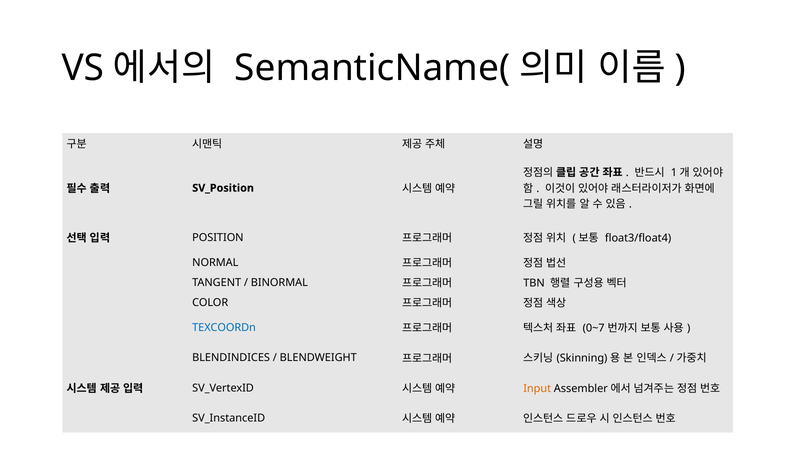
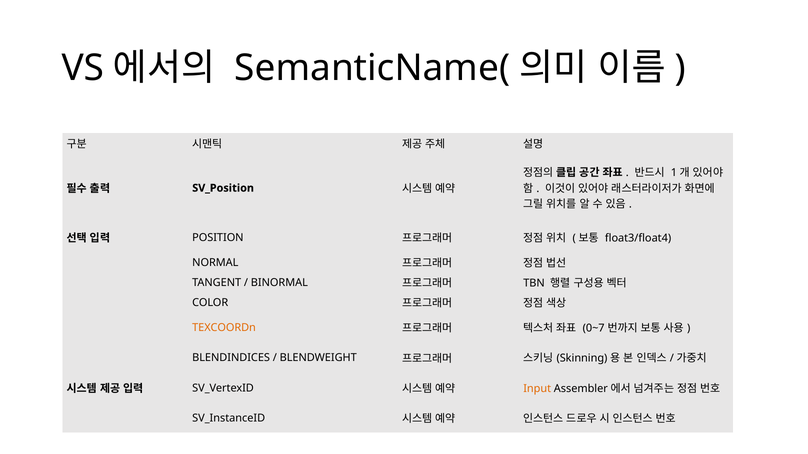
TEXCOORDn colour: blue -> orange
